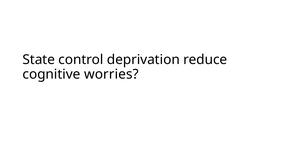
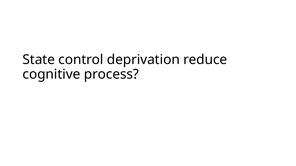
worries: worries -> process
